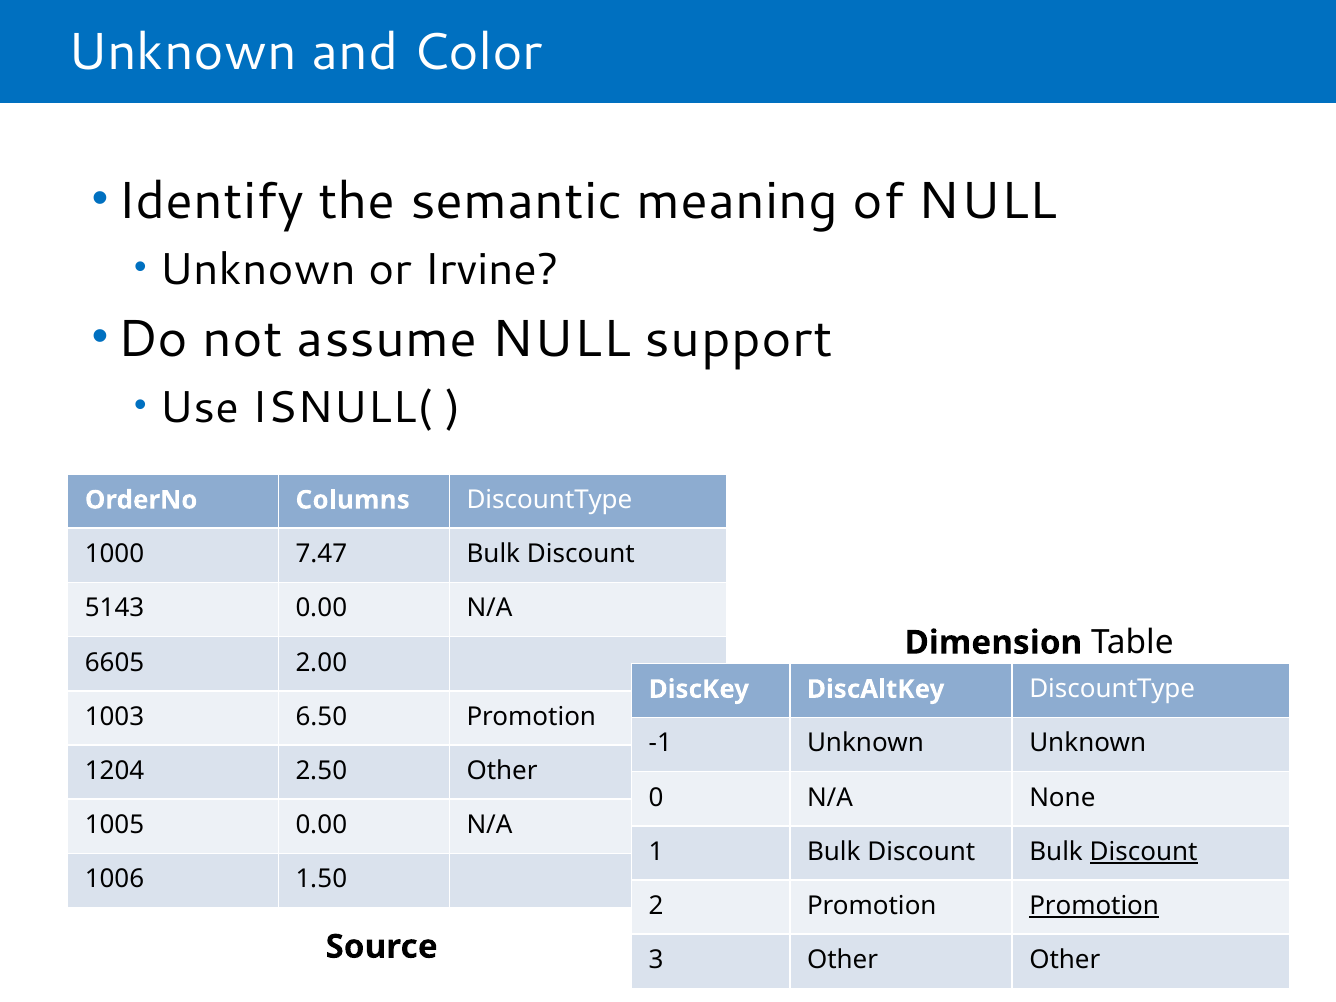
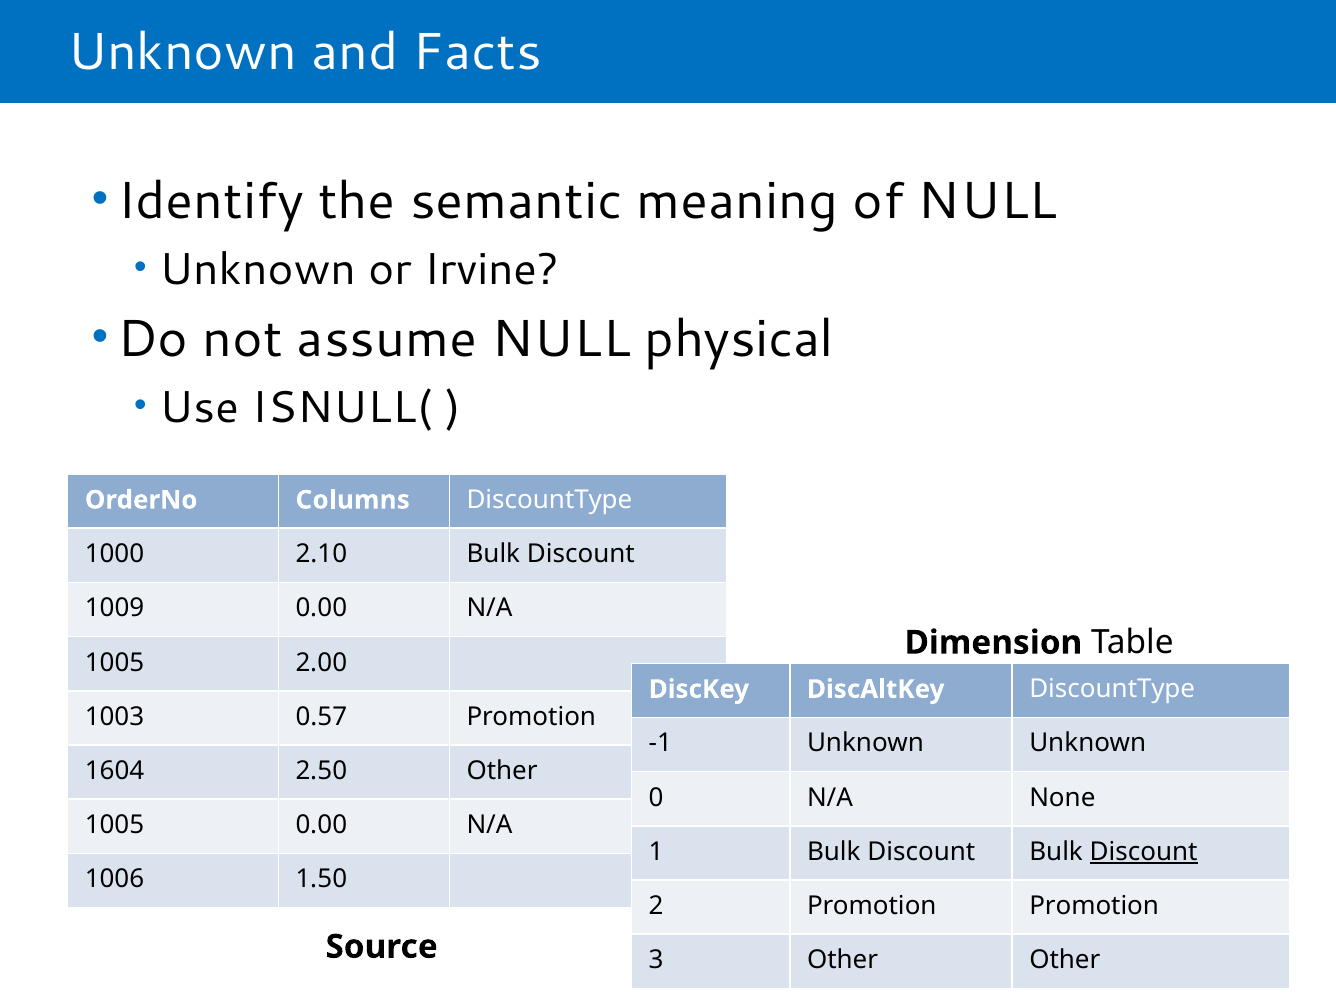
Color: Color -> Facts
support: support -> physical
7.47: 7.47 -> 2.10
5143: 5143 -> 1009
6605 at (115, 663): 6605 -> 1005
6.50: 6.50 -> 0.57
1204: 1204 -> 1604
Promotion at (1094, 906) underline: present -> none
